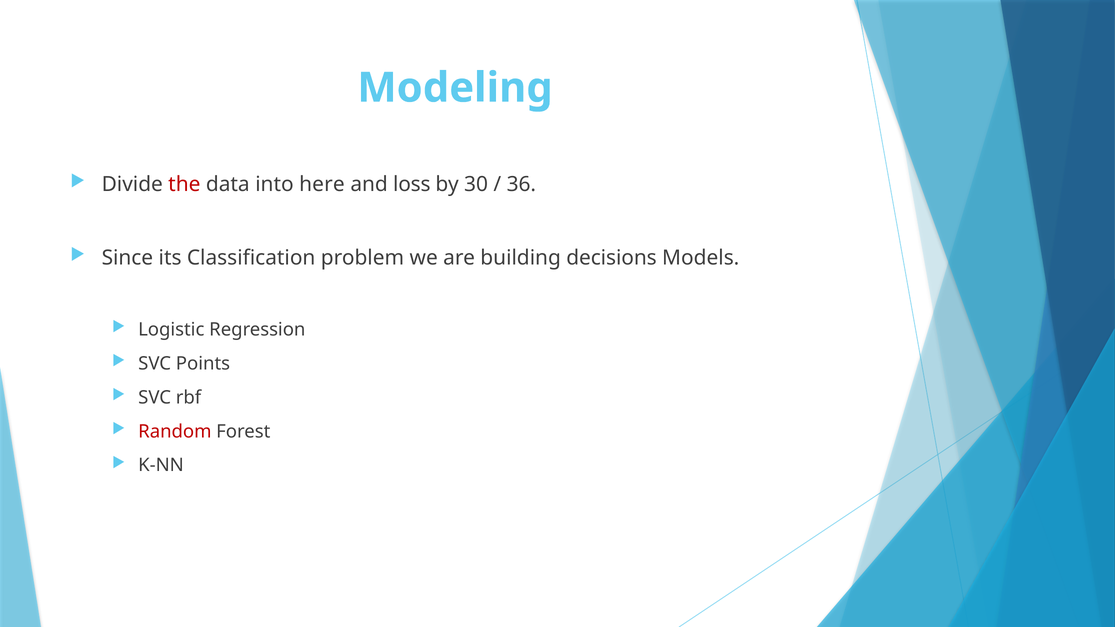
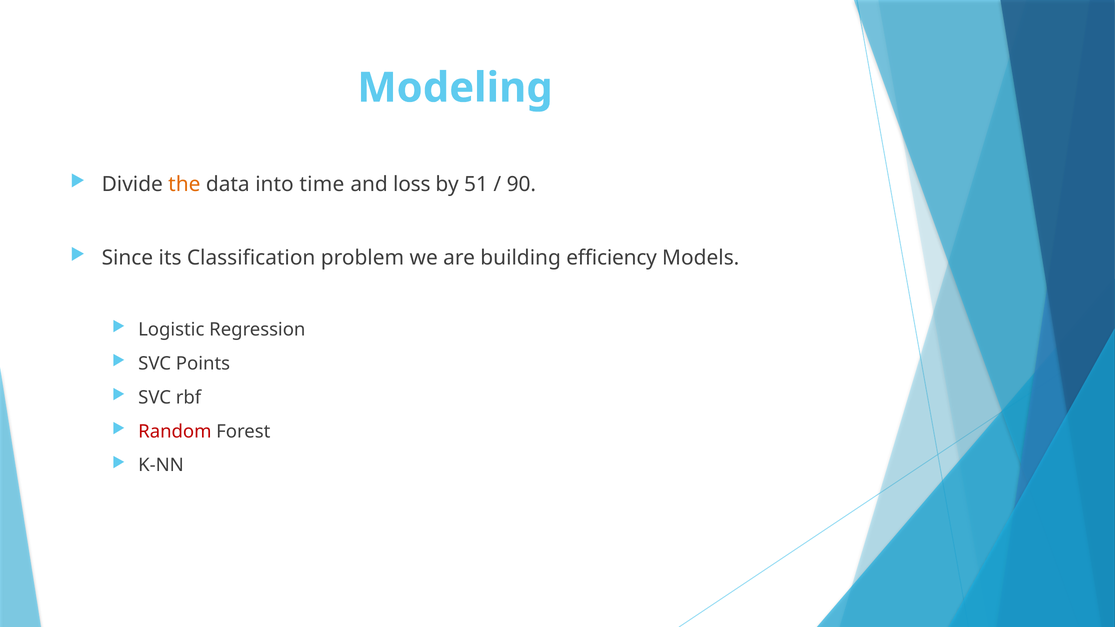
the colour: red -> orange
here: here -> time
30: 30 -> 51
36: 36 -> 90
decisions: decisions -> efficiency
